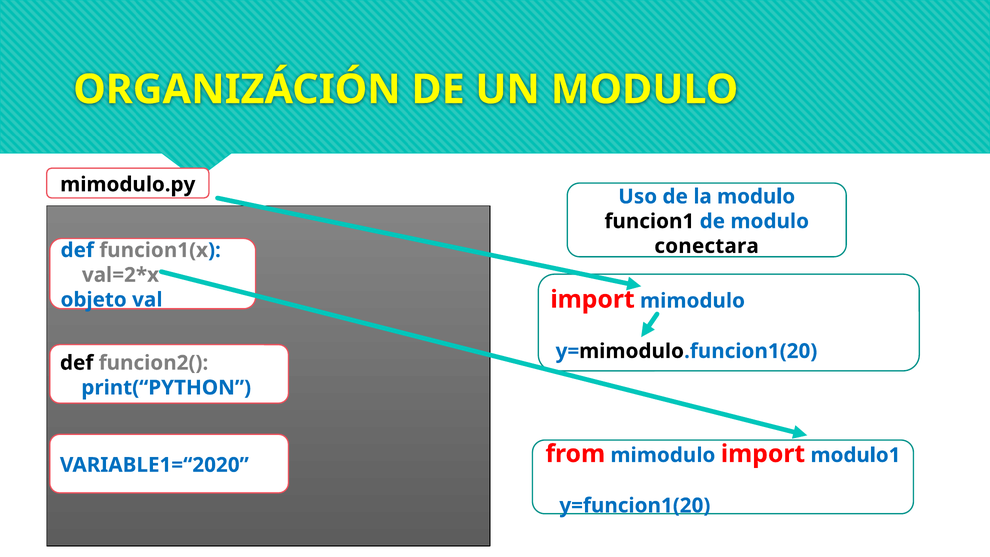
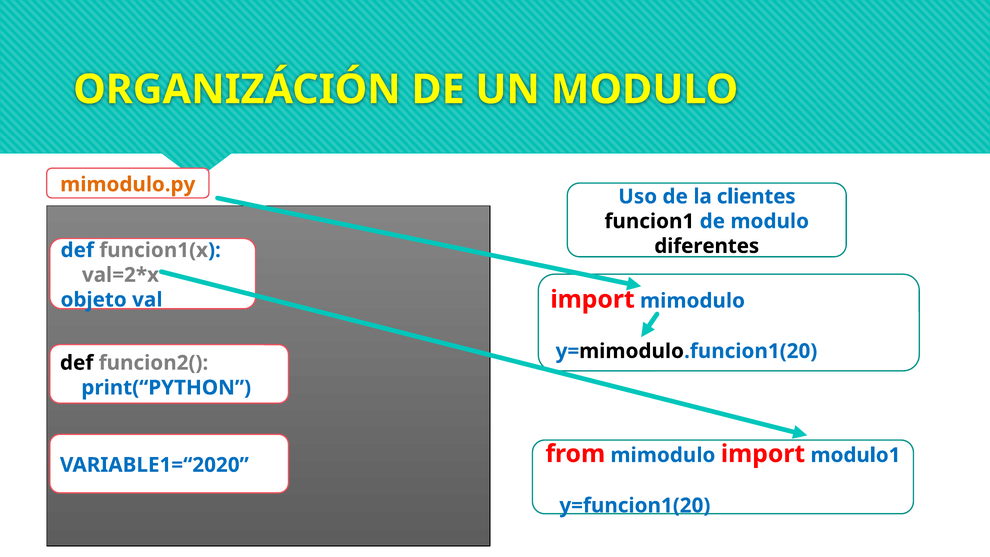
mimodulo.py colour: black -> orange
la modulo: modulo -> clientes
conectara: conectara -> diferentes
